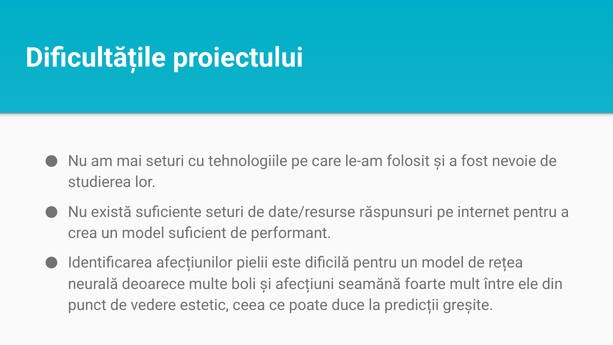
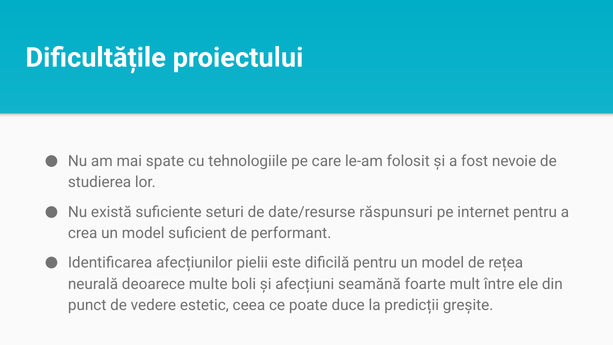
mai seturi: seturi -> spate
